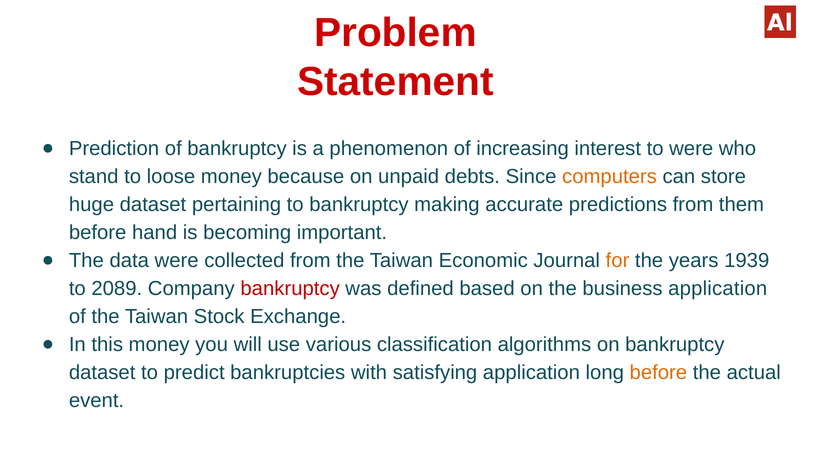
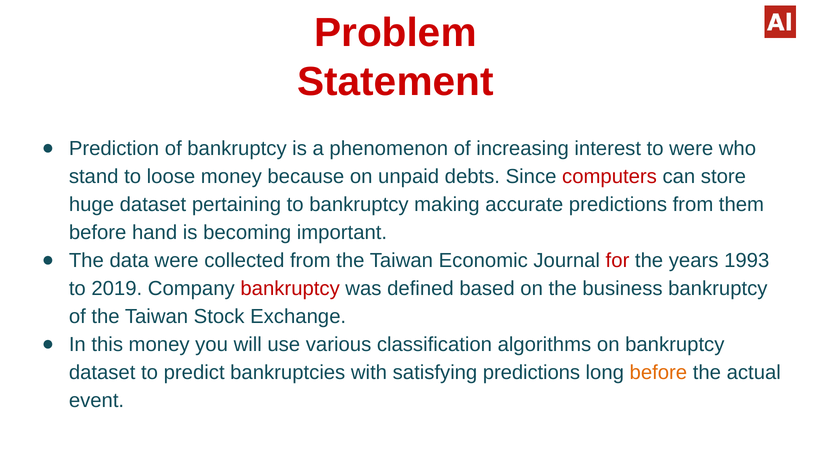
computers colour: orange -> red
for colour: orange -> red
1939: 1939 -> 1993
2089: 2089 -> 2019
business application: application -> bankruptcy
satisfying application: application -> predictions
